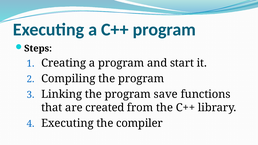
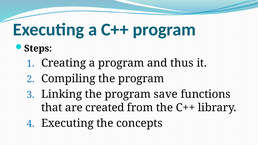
start: start -> thus
compiler: compiler -> concepts
